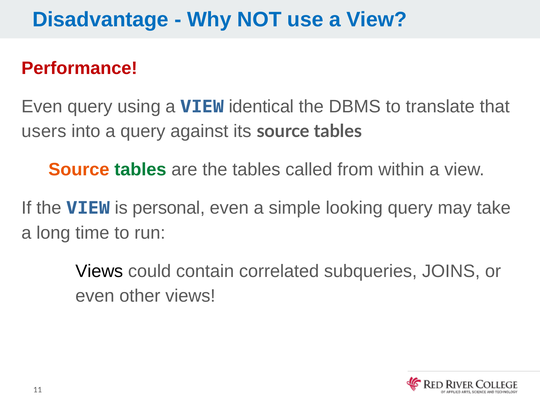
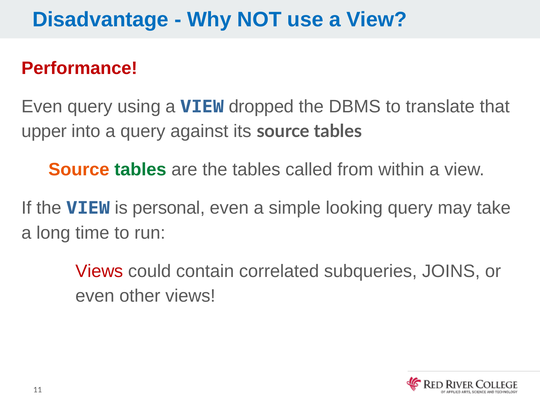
identical: identical -> dropped
users: users -> upper
Views at (99, 271) colour: black -> red
